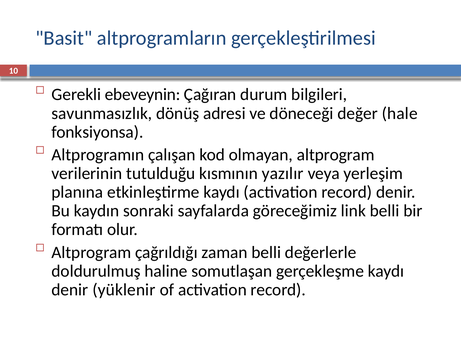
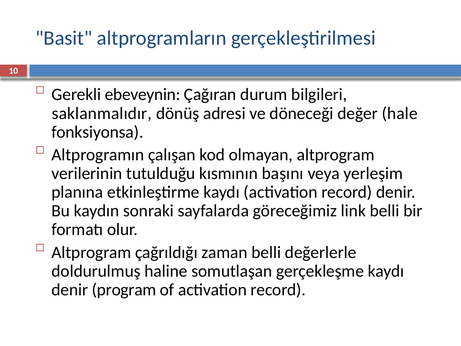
savunmasızlık: savunmasızlık -> saklanmalıdır
yazılır: yazılır -> başını
yüklenir: yüklenir -> program
